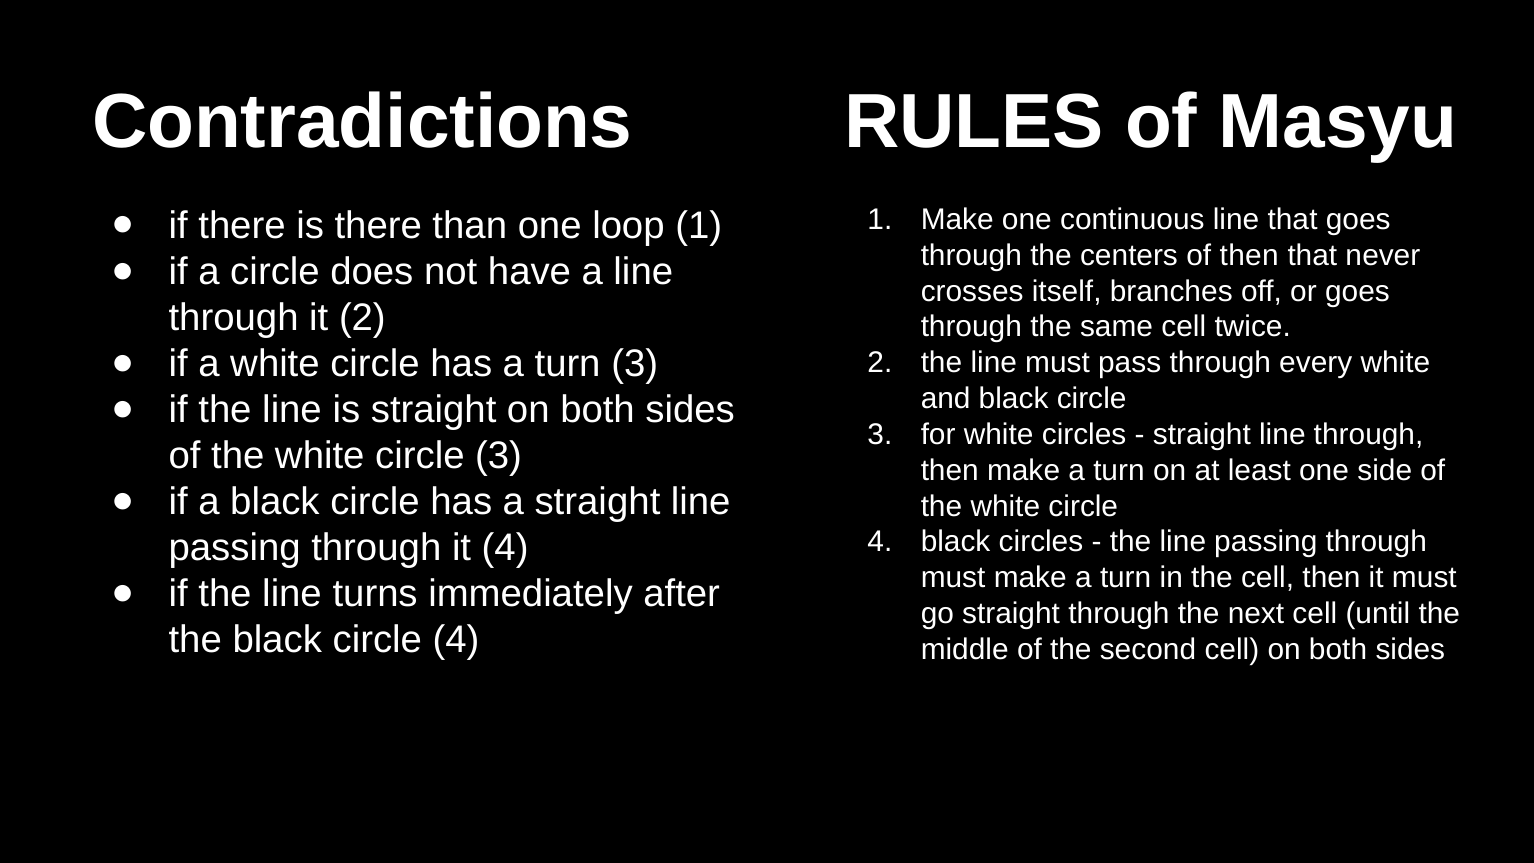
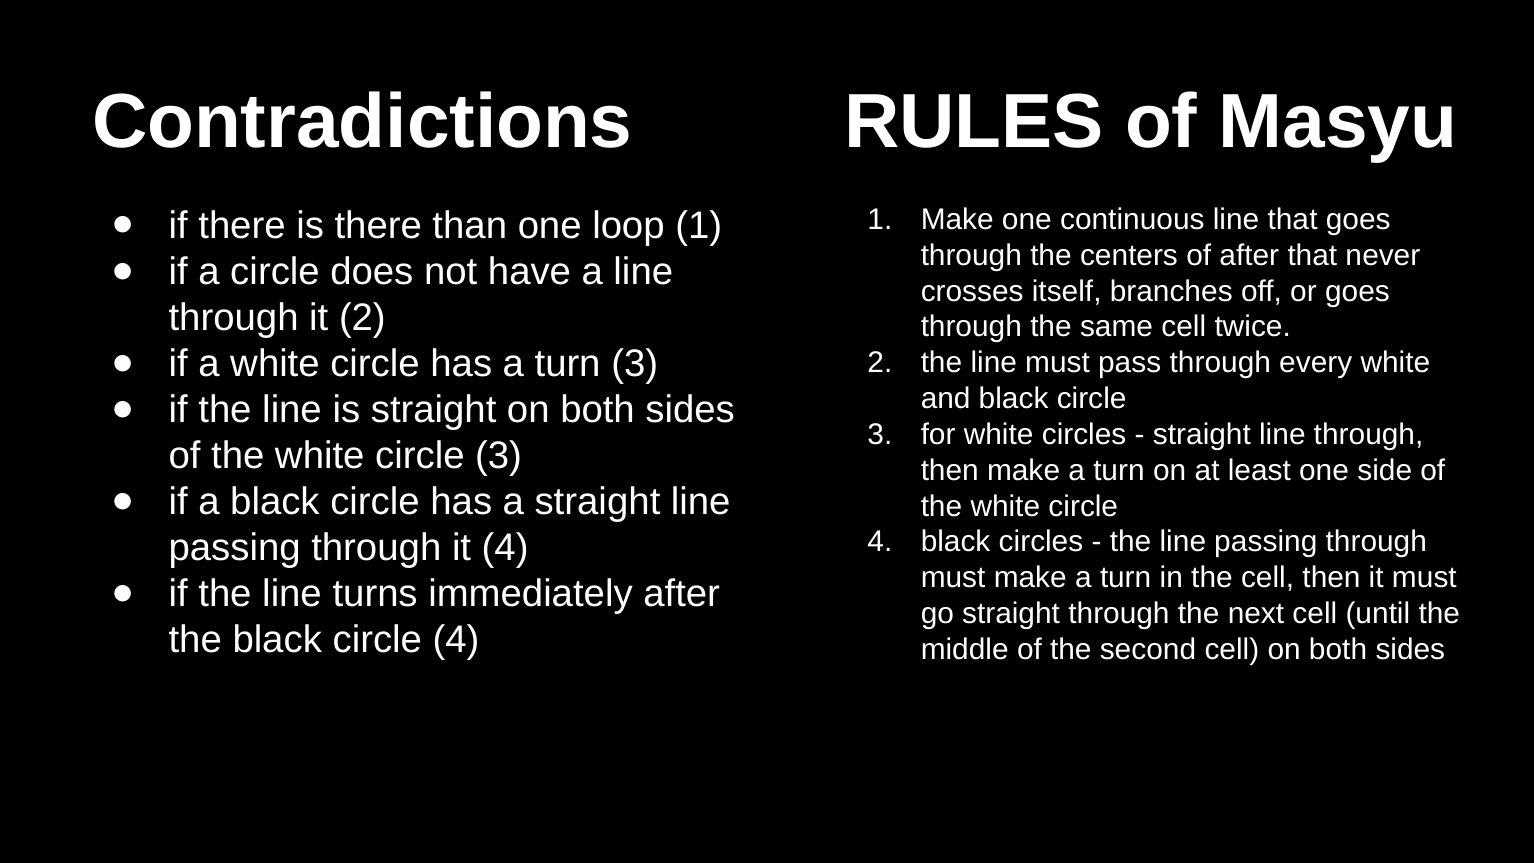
of then: then -> after
